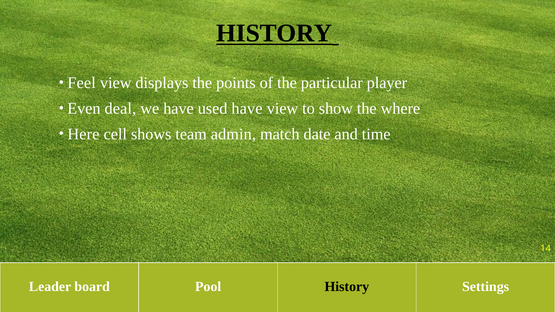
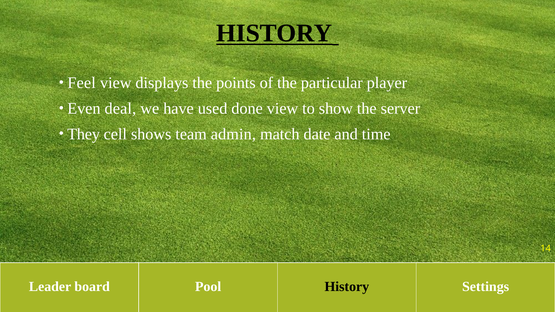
used have: have -> done
where: where -> server
Here: Here -> They
